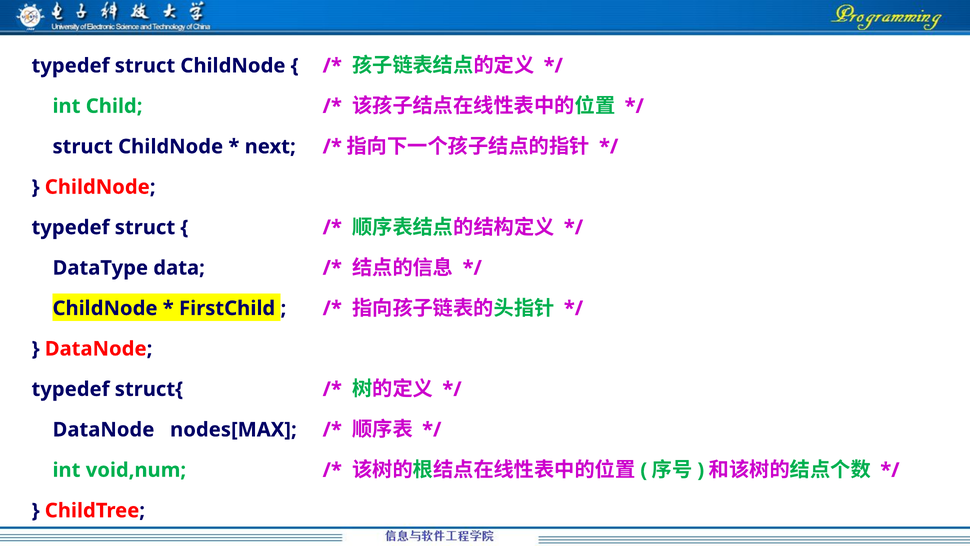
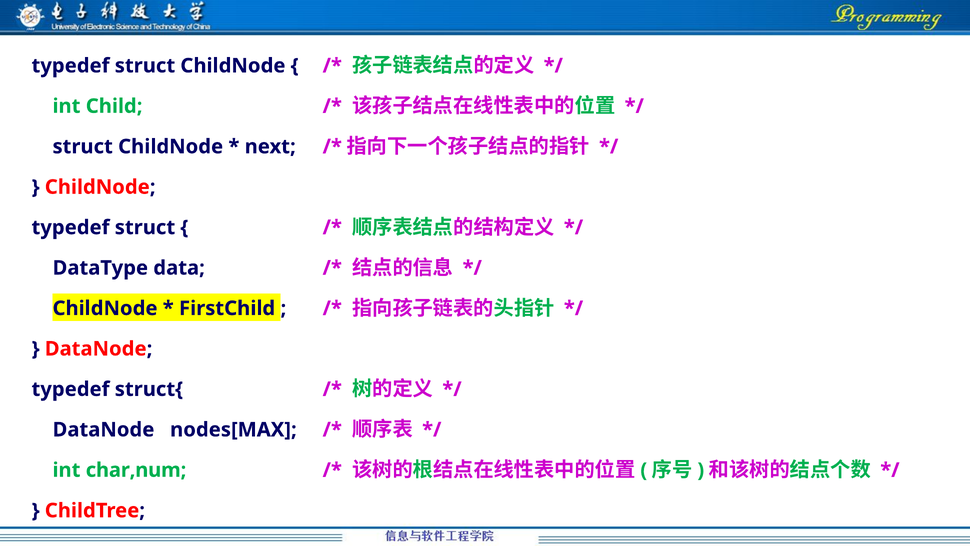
void,num: void,num -> char,num
